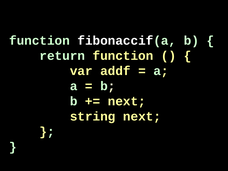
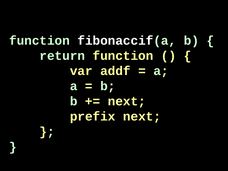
string: string -> prefix
